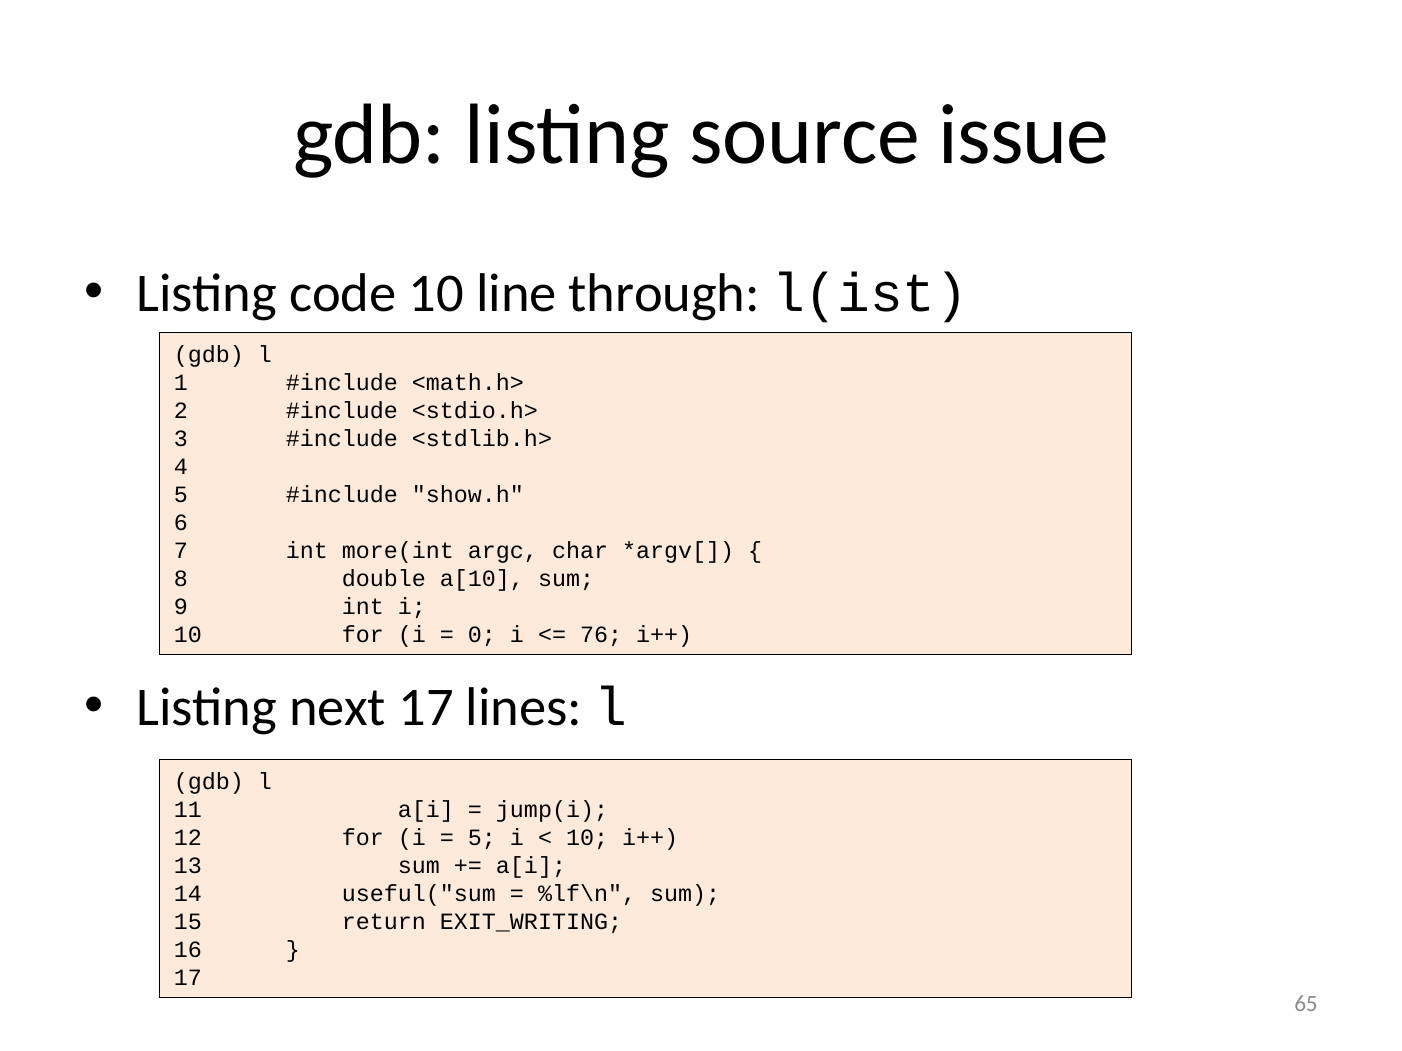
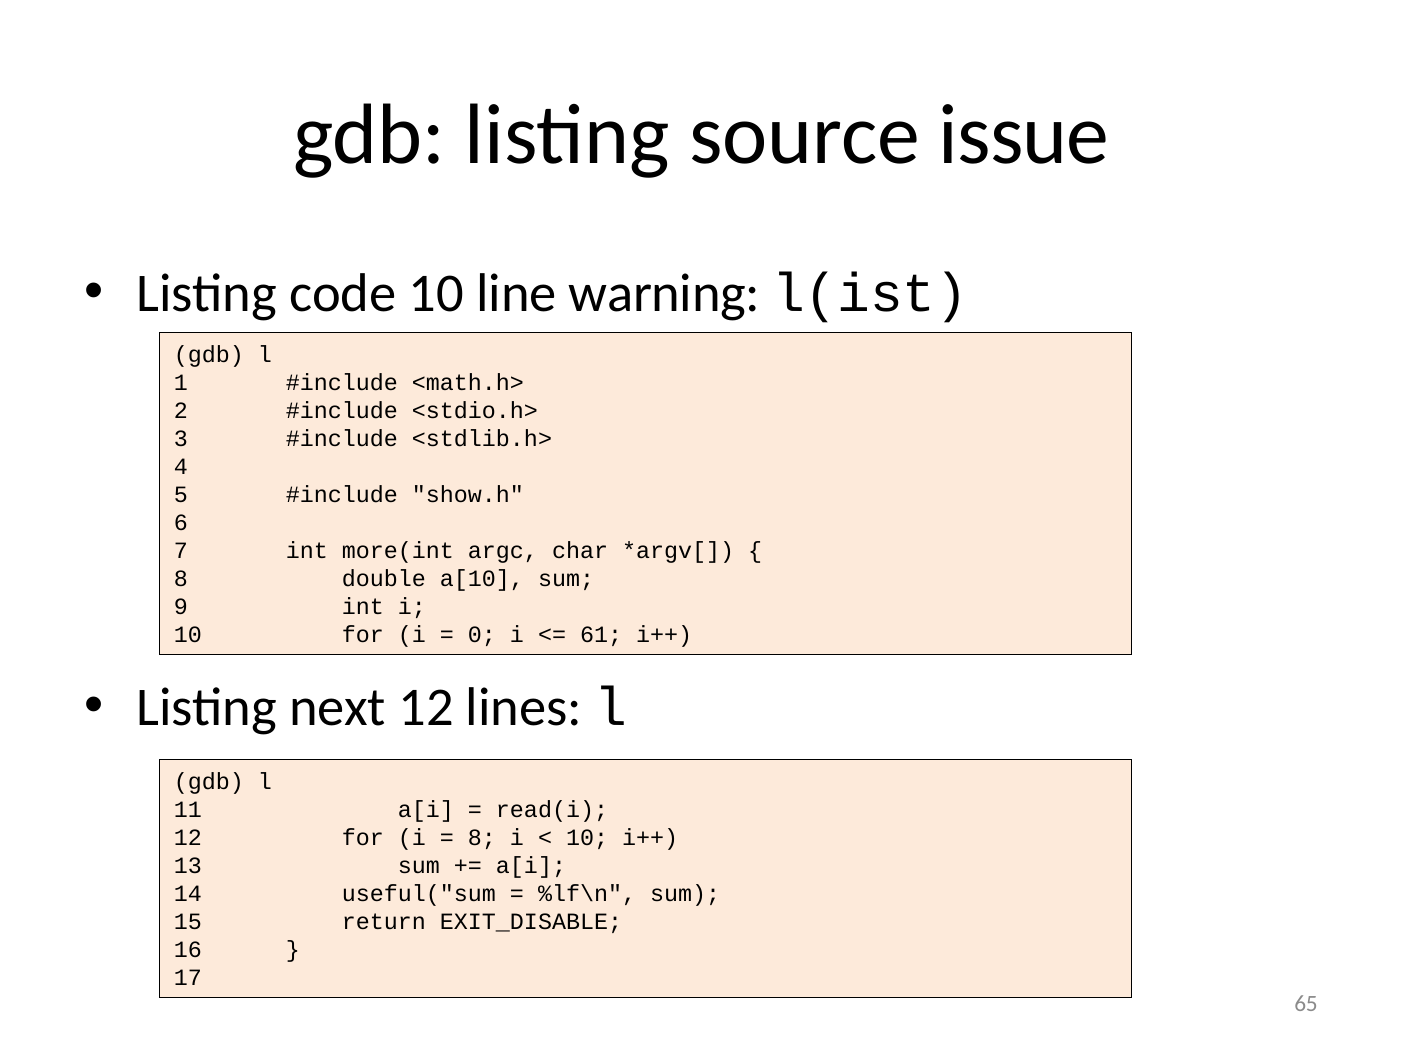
through: through -> warning
76: 76 -> 61
next 17: 17 -> 12
jump(i: jump(i -> read(i
5 at (482, 838): 5 -> 8
EXIT_WRITING: EXIT_WRITING -> EXIT_DISABLE
